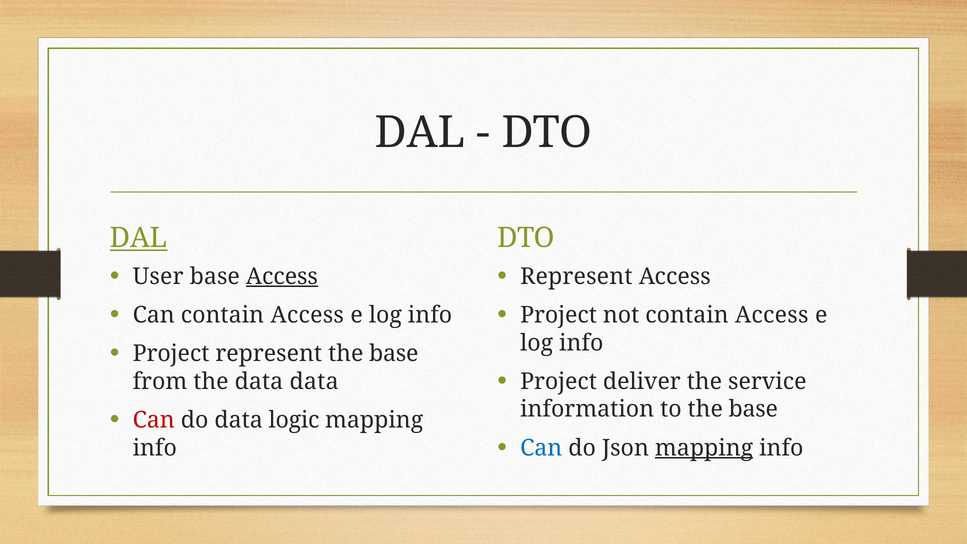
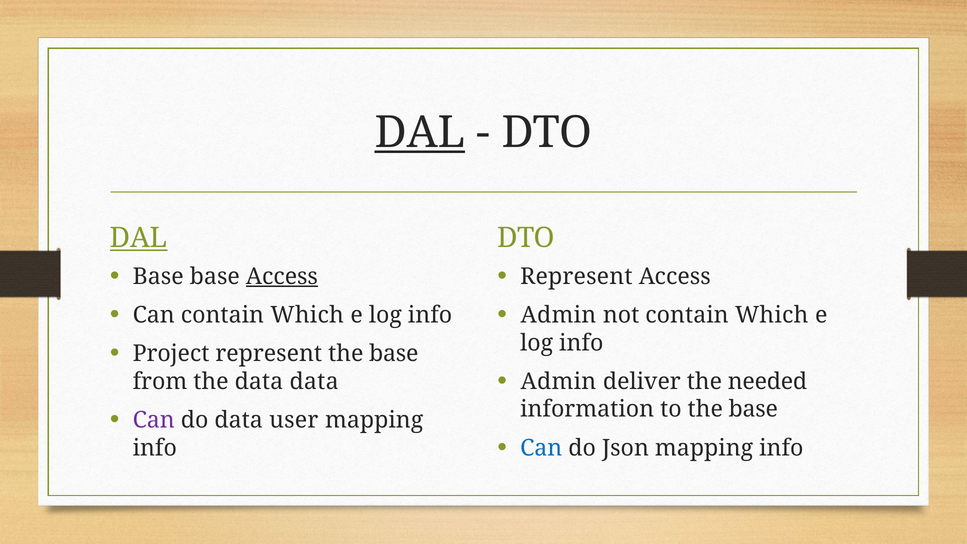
DAL at (420, 133) underline: none -> present
User at (158, 276): User -> Base
Can contain Access: Access -> Which
Project at (559, 315): Project -> Admin
not contain Access: Access -> Which
Project at (559, 381): Project -> Admin
service: service -> needed
Can at (154, 420) colour: red -> purple
logic: logic -> user
mapping at (704, 448) underline: present -> none
